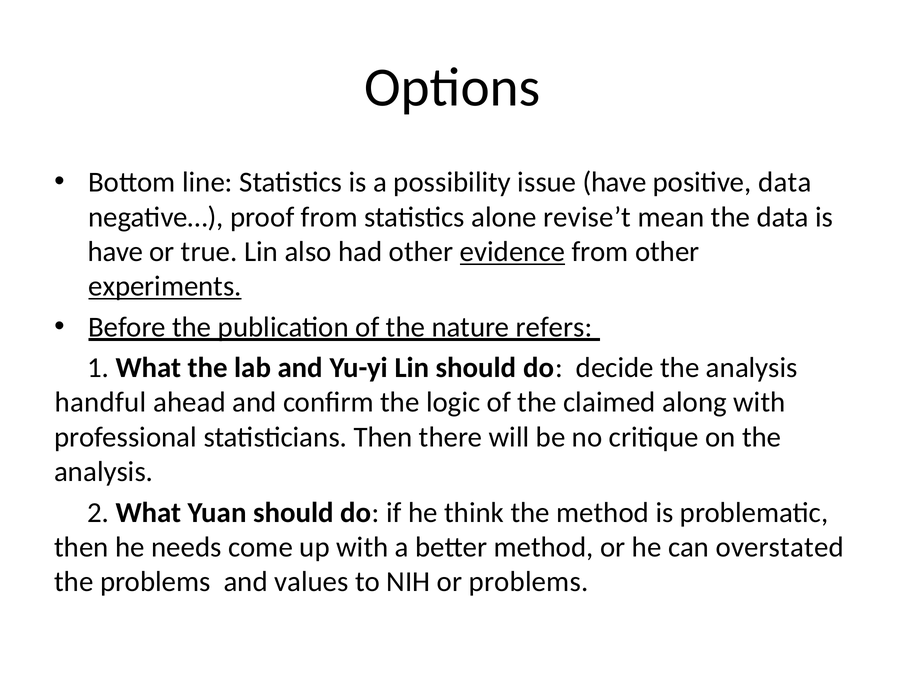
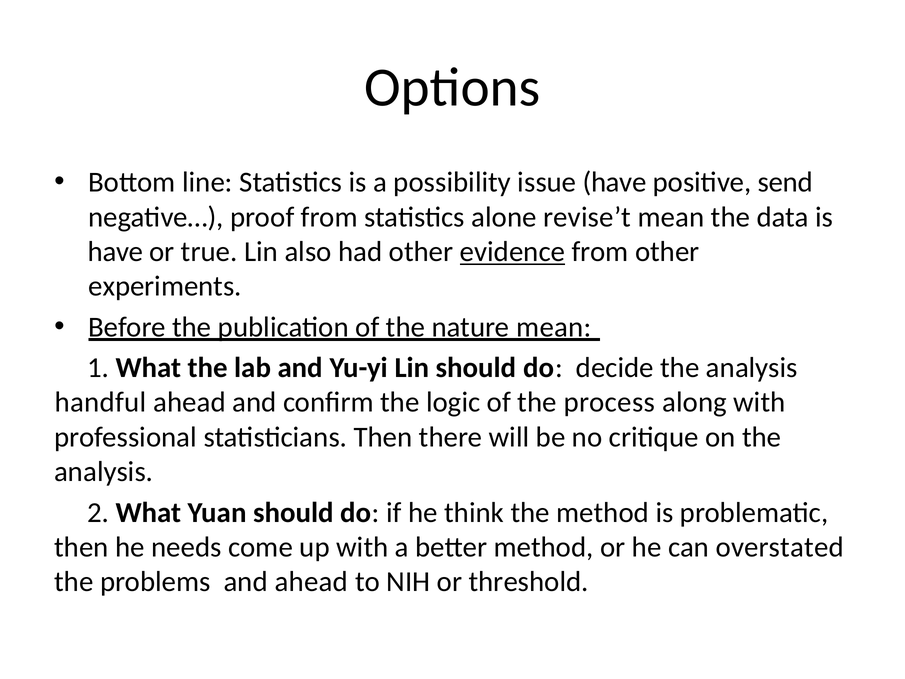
positive data: data -> send
experiments underline: present -> none
nature refers: refers -> mean
claimed: claimed -> process
and values: values -> ahead
or problems: problems -> threshold
